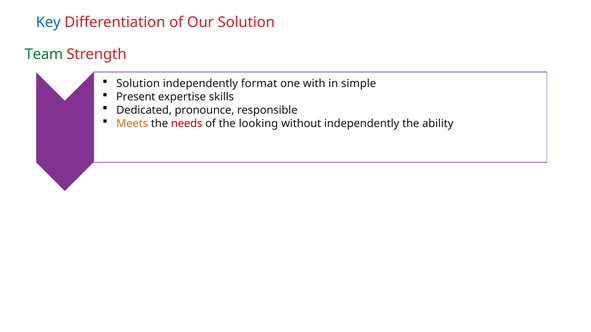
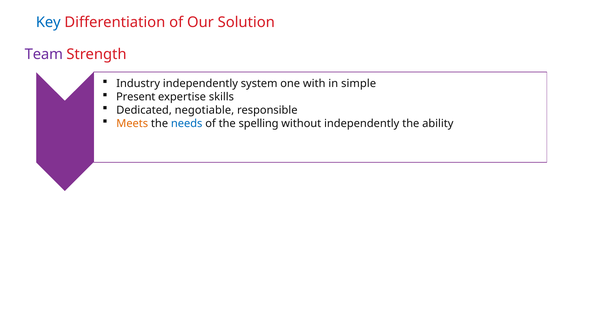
Team colour: green -> purple
Solution at (138, 84): Solution -> Industry
format: format -> system
pronounce: pronounce -> negotiable
needs colour: red -> blue
looking: looking -> spelling
